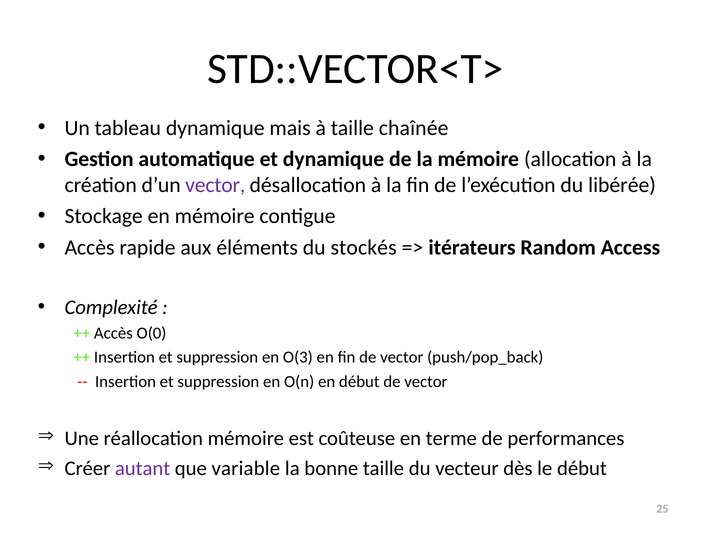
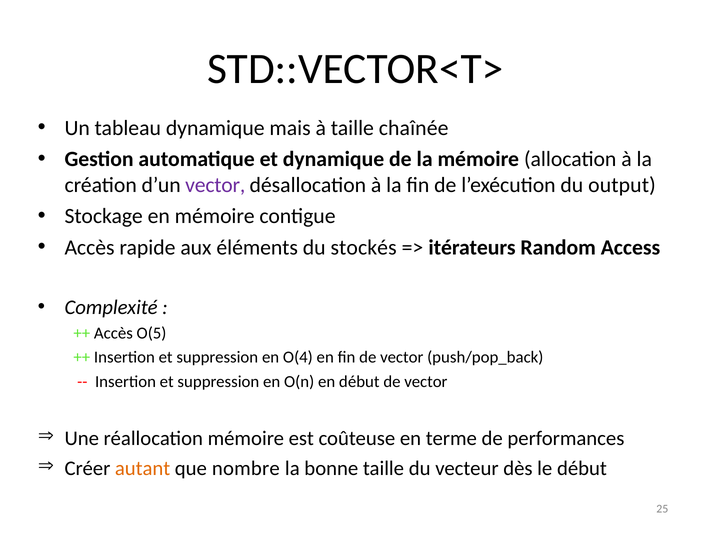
libérée: libérée -> output
O(0: O(0 -> O(5
O(3: O(3 -> O(4
autant colour: purple -> orange
variable: variable -> nombre
